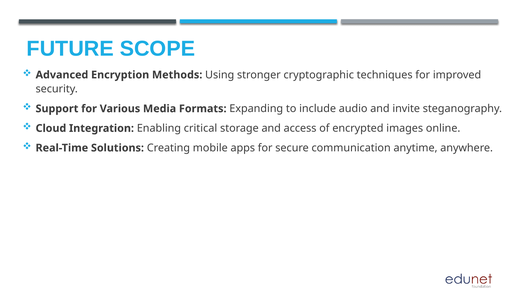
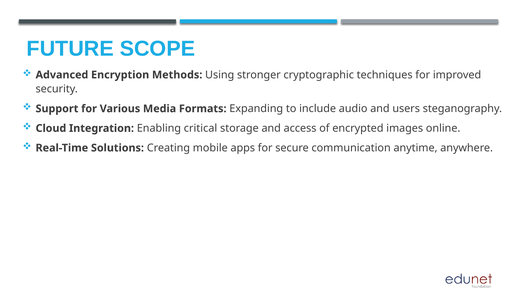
invite: invite -> users
